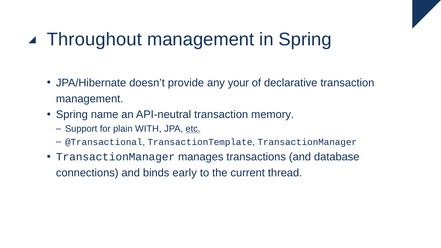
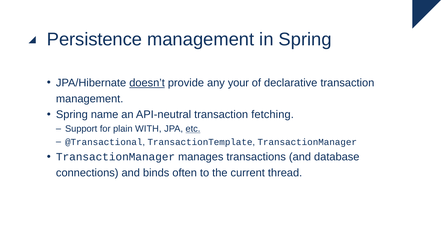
Throughout: Throughout -> Persistence
doesn’t underline: none -> present
memory: memory -> fetching
early: early -> often
